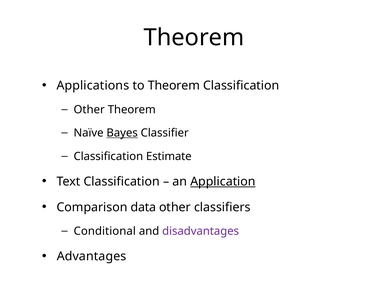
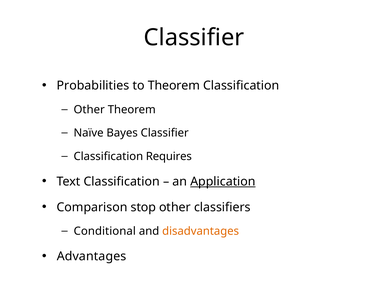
Theorem at (194, 38): Theorem -> Classifier
Applications: Applications -> Probabilities
Bayes underline: present -> none
Estimate: Estimate -> Requires
data: data -> stop
disadvantages colour: purple -> orange
